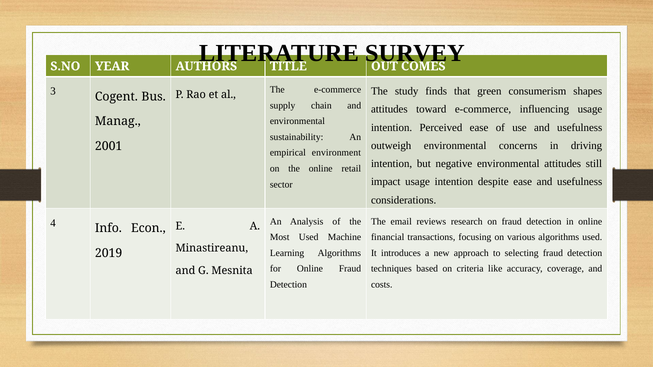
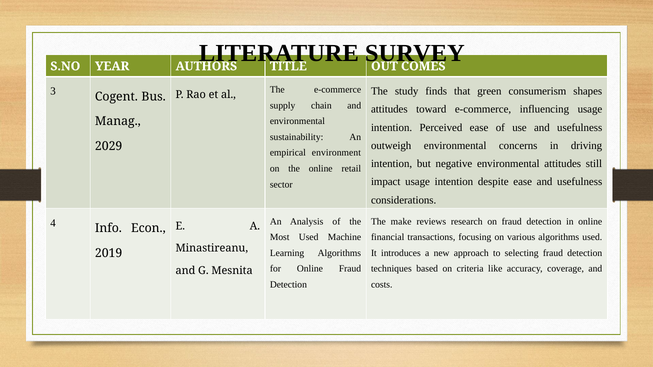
2001: 2001 -> 2029
email: email -> make
